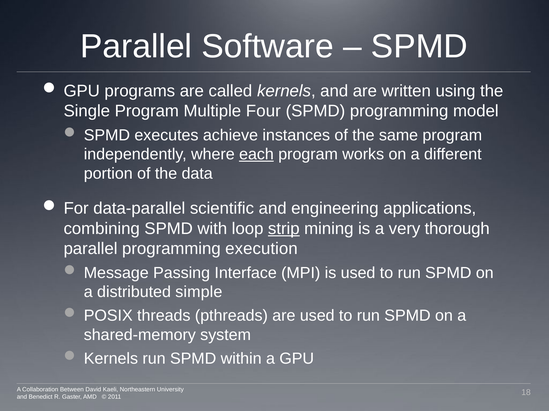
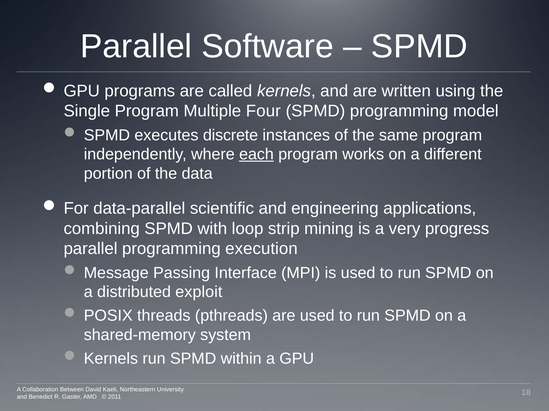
achieve: achieve -> discrete
strip underline: present -> none
thorough: thorough -> progress
simple: simple -> exploit
